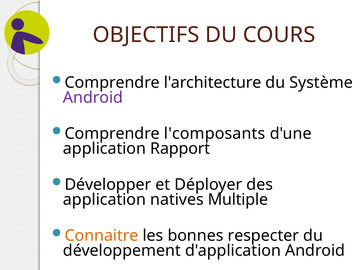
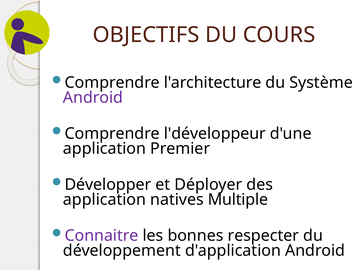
l'composants: l'composants -> l'développeur
Rapport: Rapport -> Premier
Connaitre colour: orange -> purple
